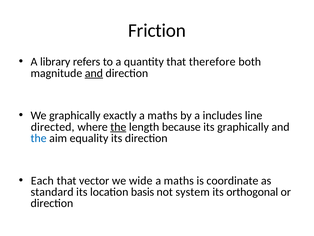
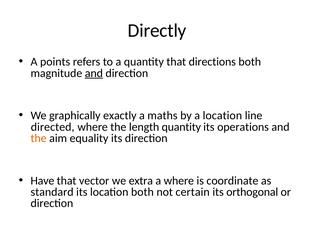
Friction: Friction -> Directly
library: library -> points
therefore: therefore -> directions
a includes: includes -> location
the at (118, 127) underline: present -> none
length because: because -> quantity
its graphically: graphically -> operations
the at (39, 138) colour: blue -> orange
Each: Each -> Have
wide: wide -> extra
maths at (179, 180): maths -> where
location basis: basis -> both
system: system -> certain
